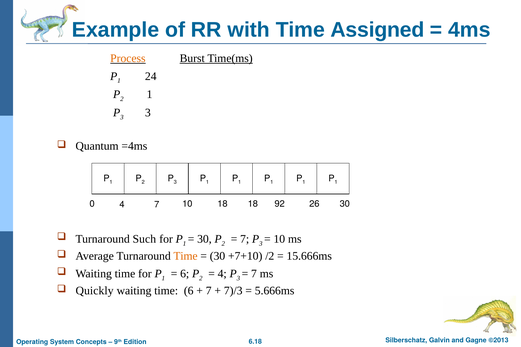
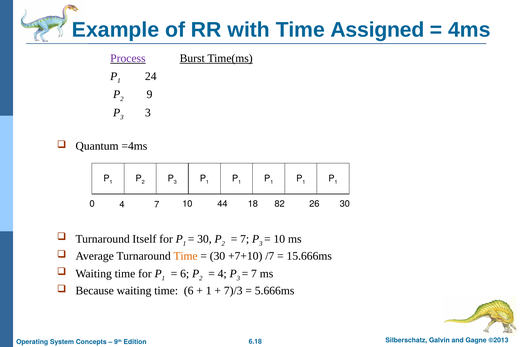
Process colour: orange -> purple
1 at (150, 95): 1 -> 9
10 18: 18 -> 44
92: 92 -> 82
Such: Such -> Itself
/2: /2 -> /7
Quickly: Quickly -> Because
7 at (209, 291): 7 -> 1
